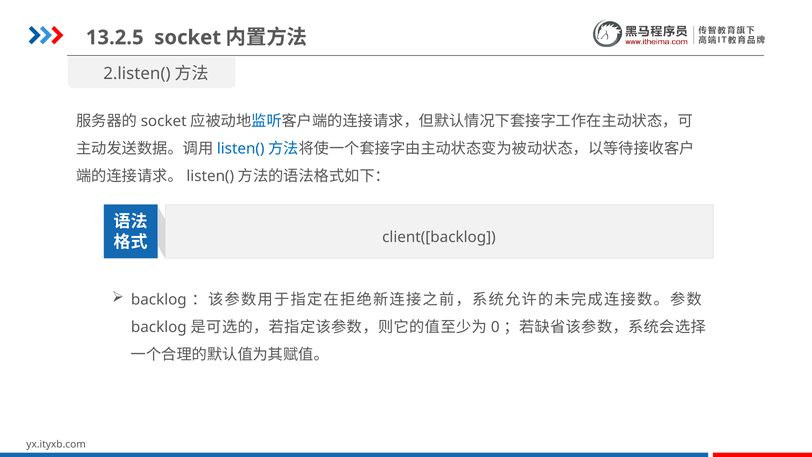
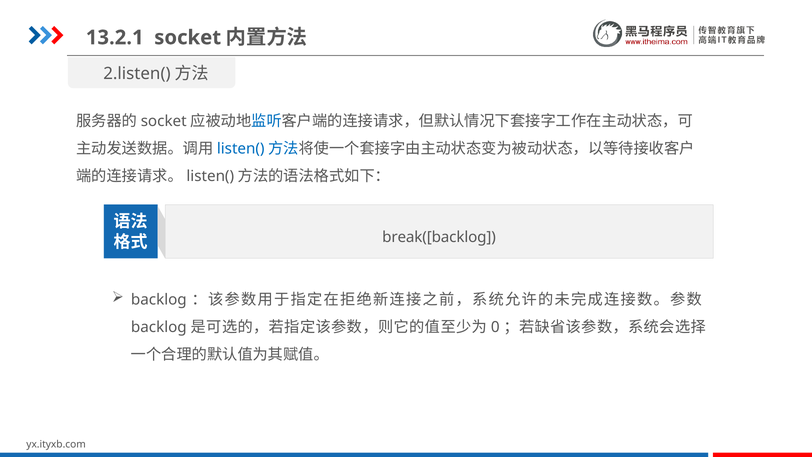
13.2.5: 13.2.5 -> 13.2.1
client([backlog: client([backlog -> break([backlog
